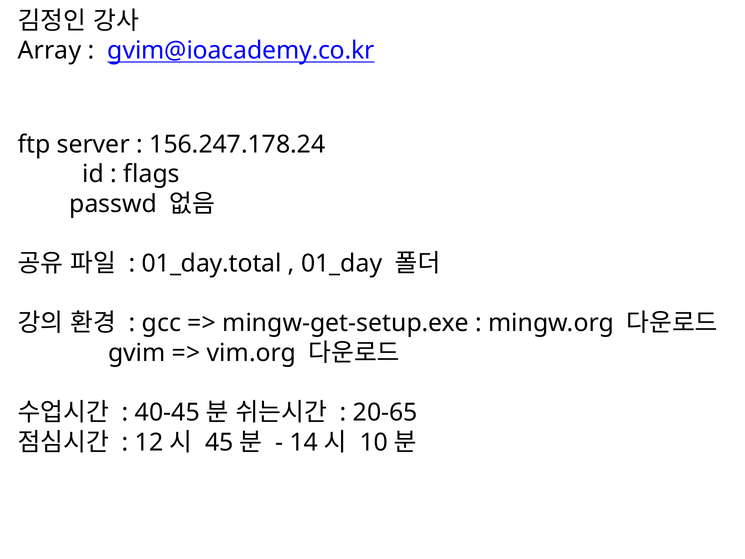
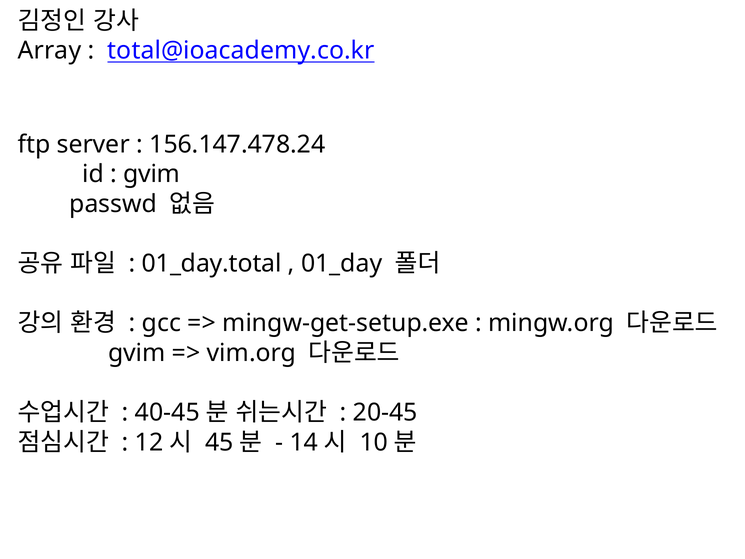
gvim@ioacademy.co.kr: gvim@ioacademy.co.kr -> total@ioacademy.co.kr
156.247.178.24: 156.247.178.24 -> 156.147.478.24
flags at (152, 174): flags -> gvim
20-65: 20-65 -> 20-45
